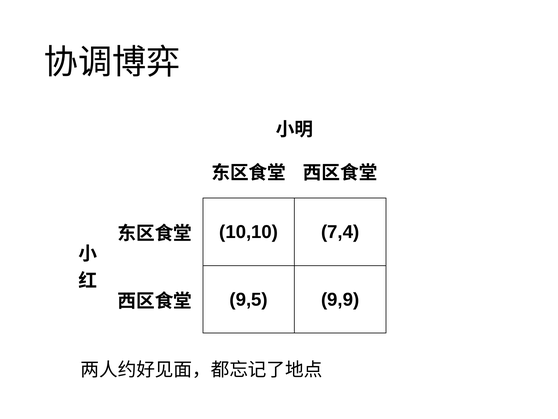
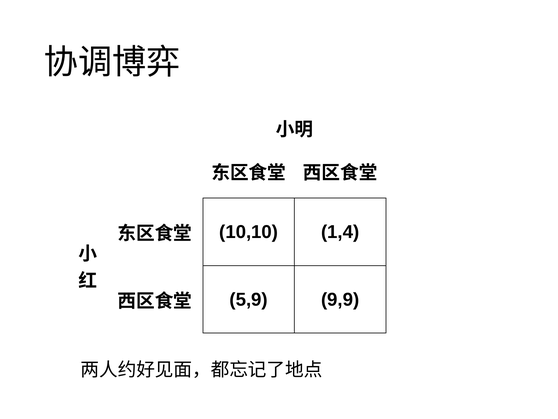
7,4: 7,4 -> 1,4
9,5: 9,5 -> 5,9
